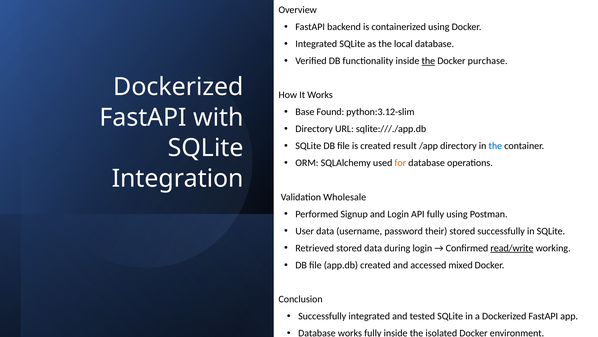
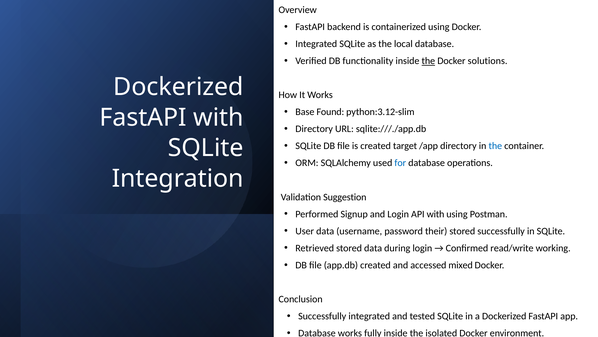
purchase: purchase -> solutions
result: result -> target
for colour: orange -> blue
Wholesale: Wholesale -> Suggestion
API fully: fully -> with
read/write underline: present -> none
